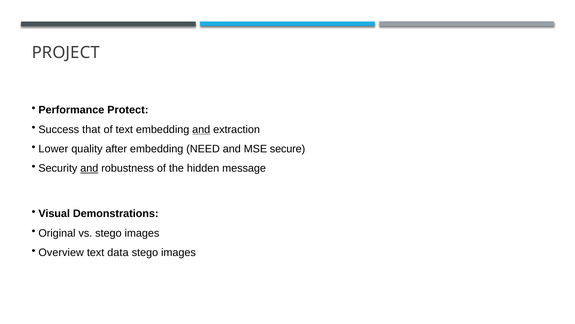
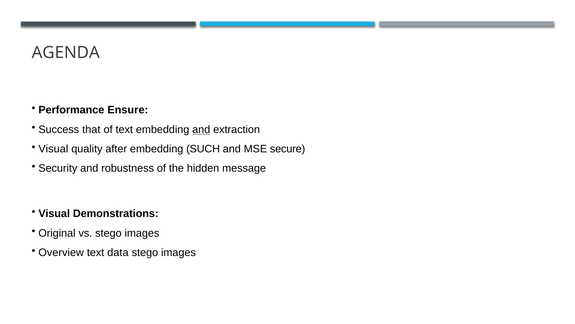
PROJECT: PROJECT -> AGENDA
Protect: Protect -> Ensure
Lower at (53, 149): Lower -> Visual
NEED: NEED -> SUCH
and at (89, 168) underline: present -> none
